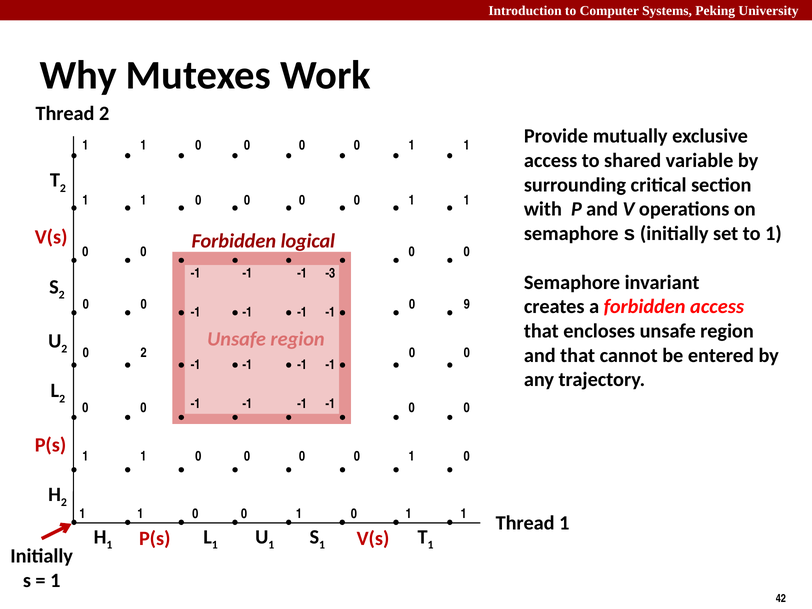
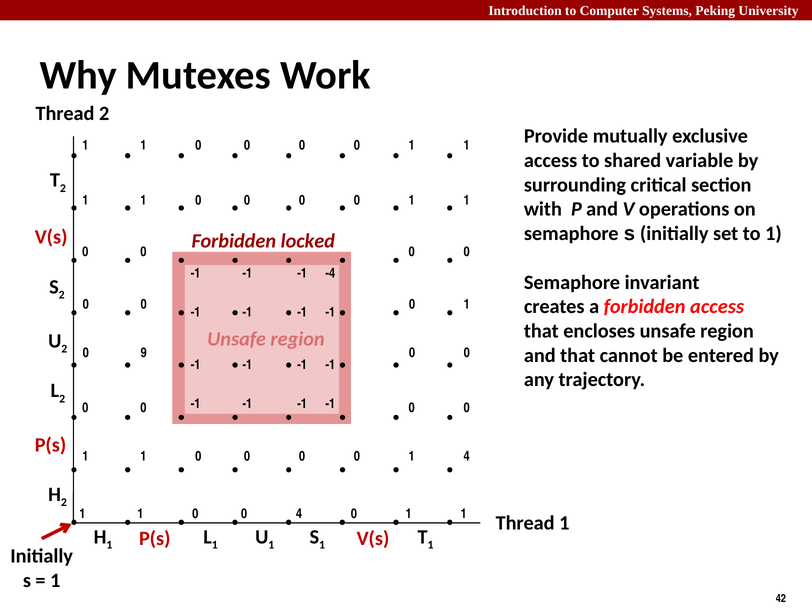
logical: logical -> locked
-3: -3 -> -4
9 at (467, 304): 9 -> 1
0 2: 2 -> 9
0 at (467, 456): 0 -> 4
1 0 0 1: 1 -> 4
